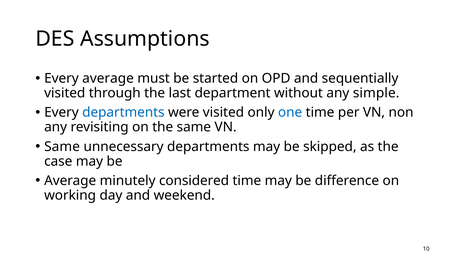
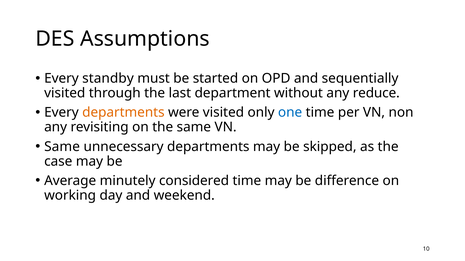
Every average: average -> standby
simple: simple -> reduce
departments at (123, 113) colour: blue -> orange
